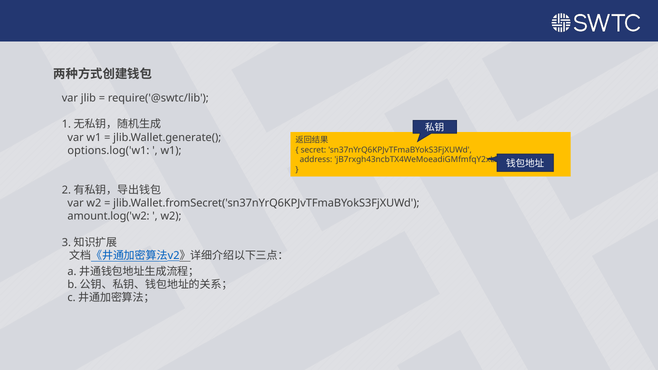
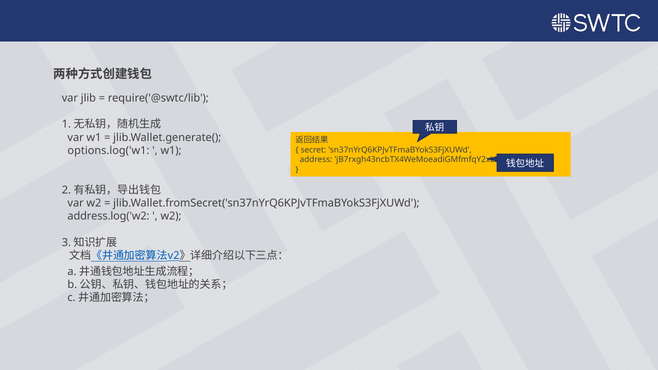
amount.log('w2: amount.log('w2 -> address.log('w2
